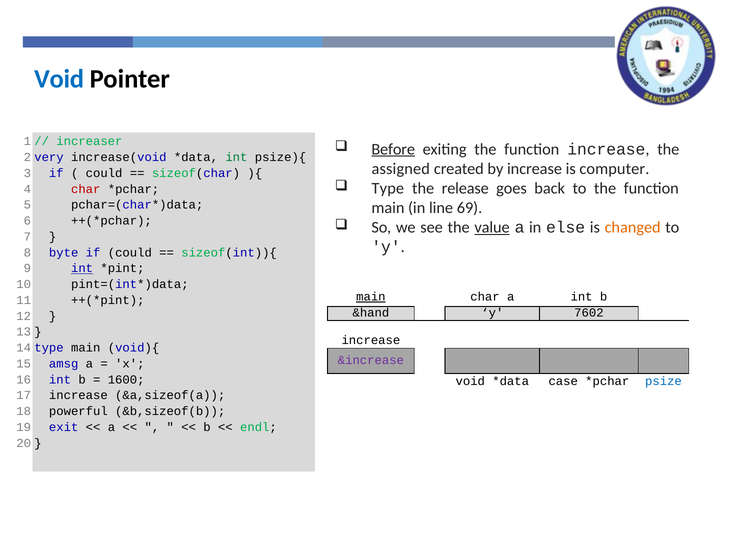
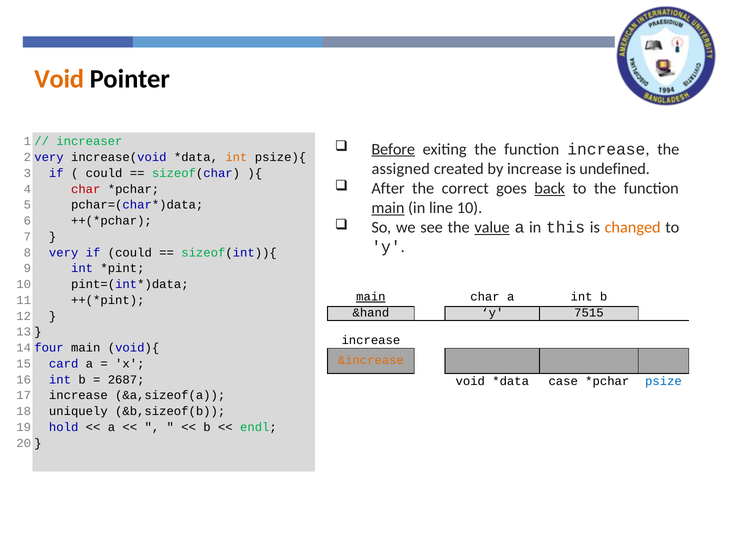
Void at (59, 79) colour: blue -> orange
int at (236, 157) colour: green -> orange
computer: computer -> undefined
Type at (388, 188): Type -> After
release: release -> correct
back underline: none -> present
main at (388, 208) underline: none -> present
line 69: 69 -> 10
else: else -> this
byte at (64, 253): byte -> very
int at (82, 269) underline: present -> none
7602: 7602 -> 7515
type at (49, 348): type -> four
&increase colour: purple -> orange
amsg: amsg -> card
1600: 1600 -> 2687
powerful: powerful -> uniquely
exit: exit -> hold
